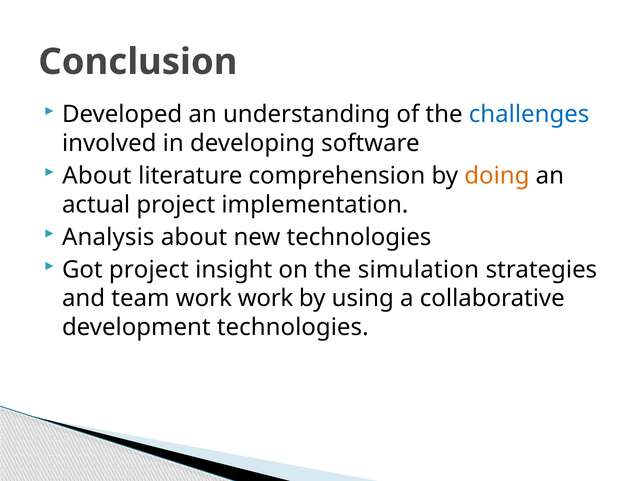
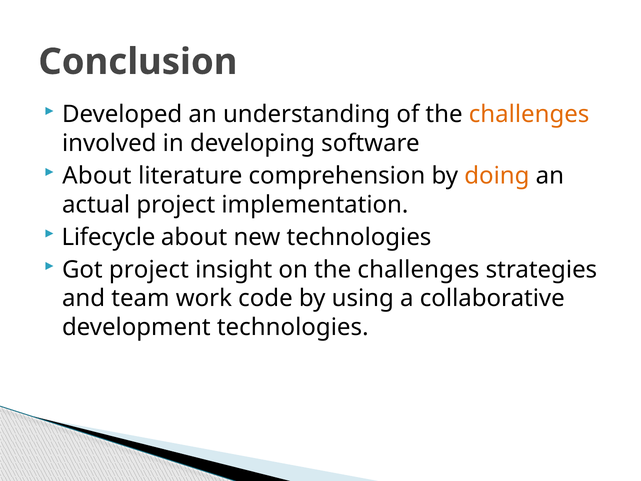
challenges at (529, 114) colour: blue -> orange
Analysis: Analysis -> Lifecycle
on the simulation: simulation -> challenges
work work: work -> code
